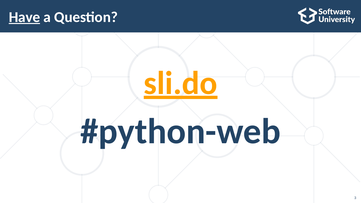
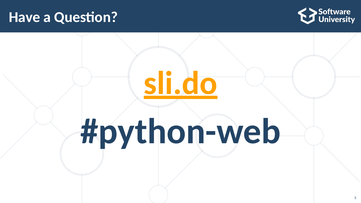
Have underline: present -> none
